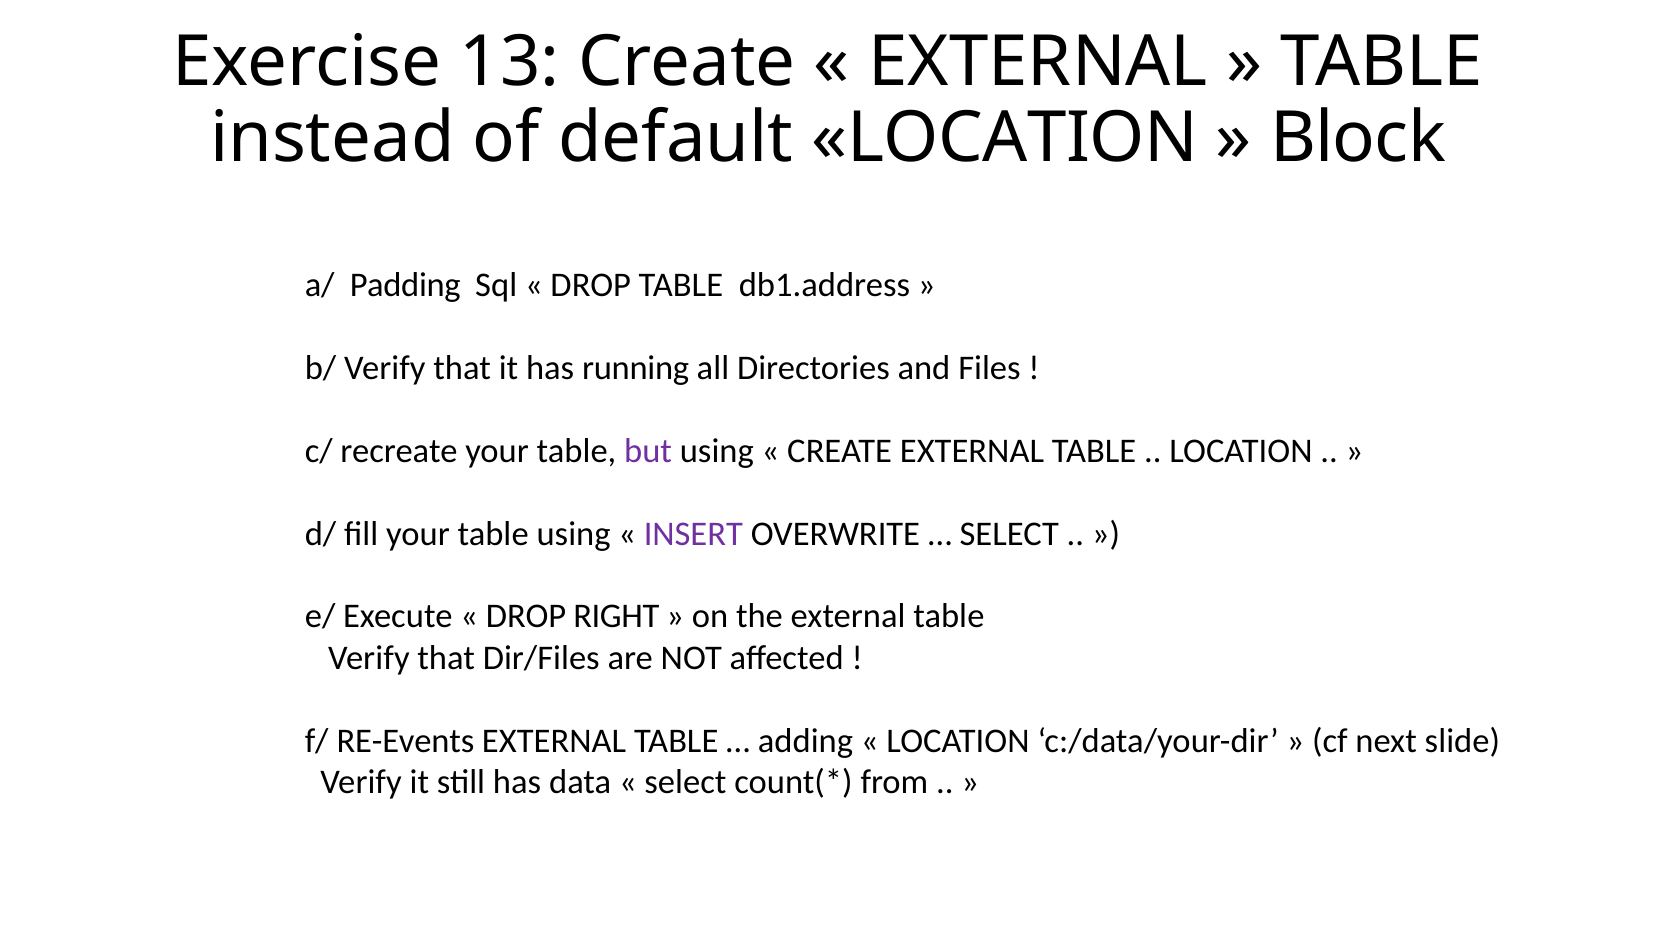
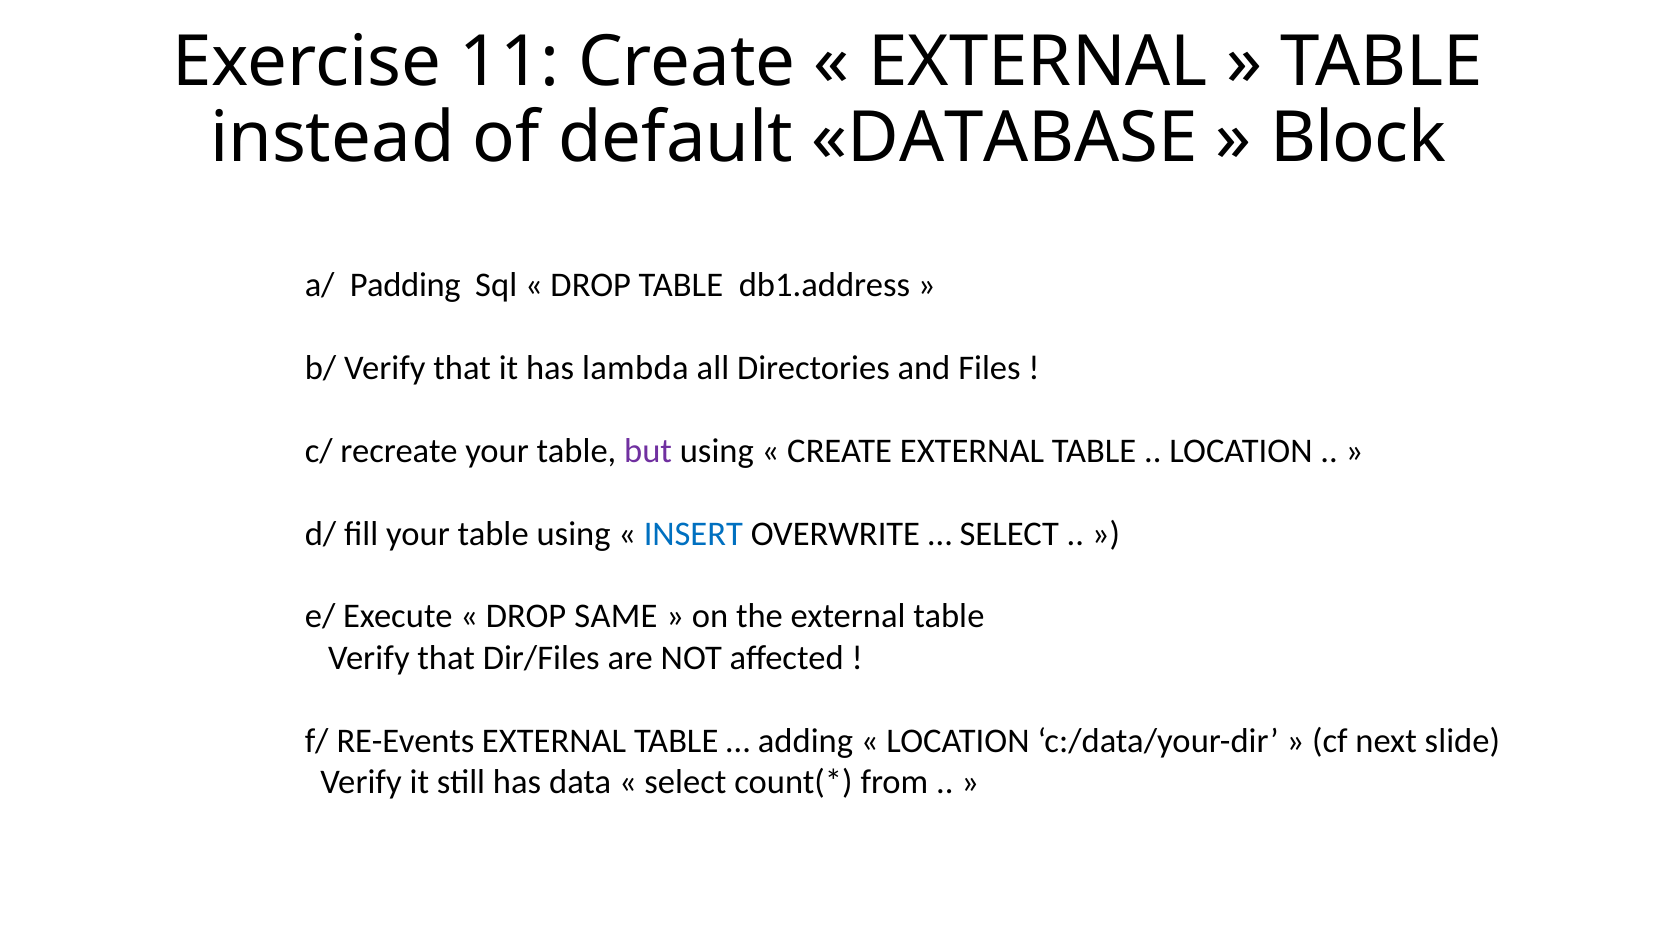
13: 13 -> 11
default LOCATION: LOCATION -> DATABASE
running: running -> lambda
INSERT colour: purple -> blue
RIGHT: RIGHT -> SAME
